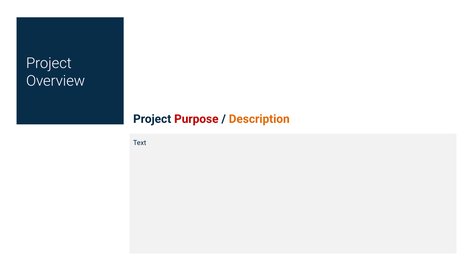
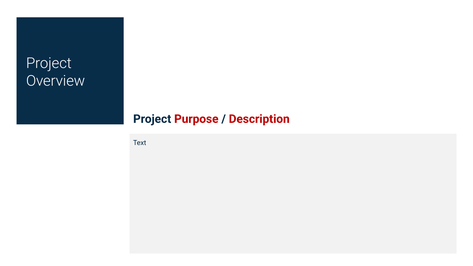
Description colour: orange -> red
